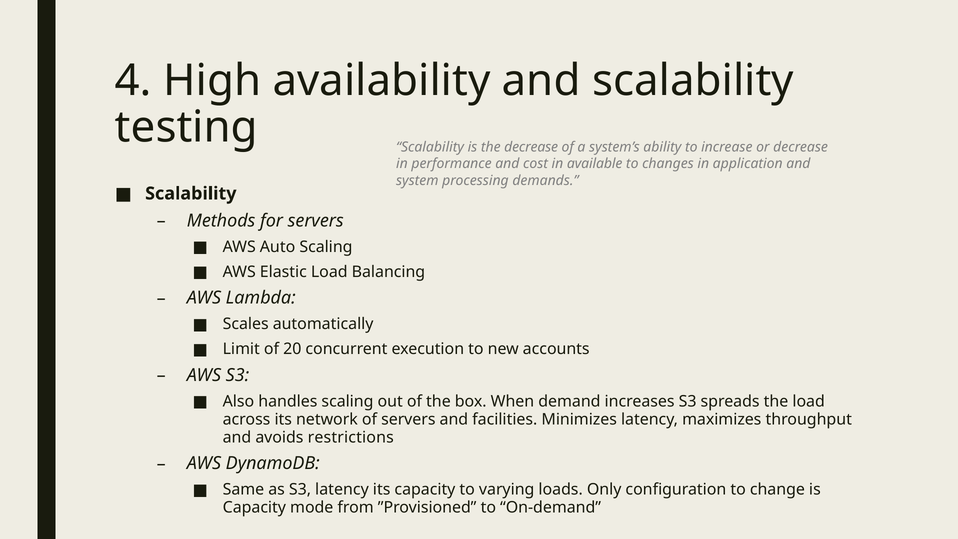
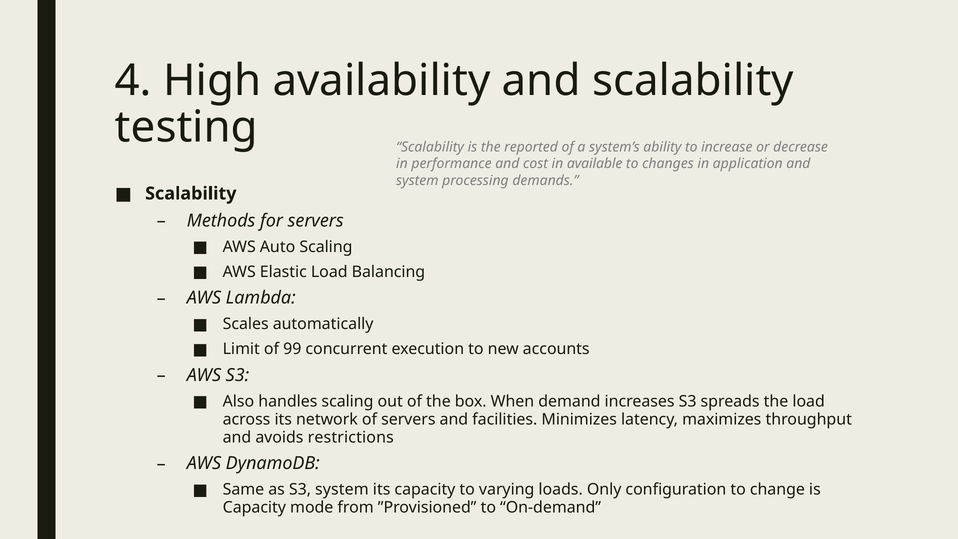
the decrease: decrease -> reported
20: 20 -> 99
S3 latency: latency -> system
